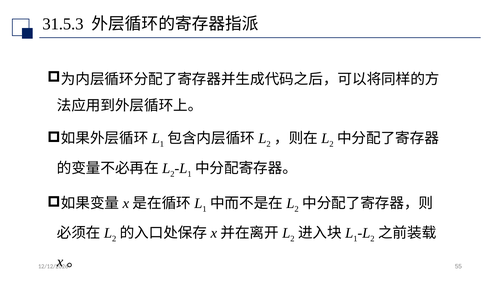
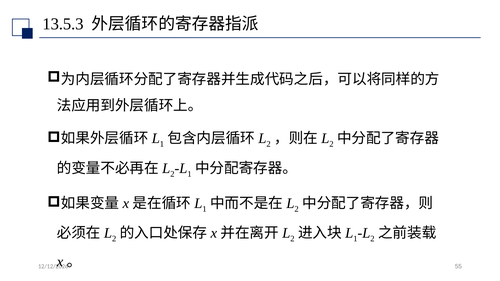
31.5.3: 31.5.3 -> 13.5.3
